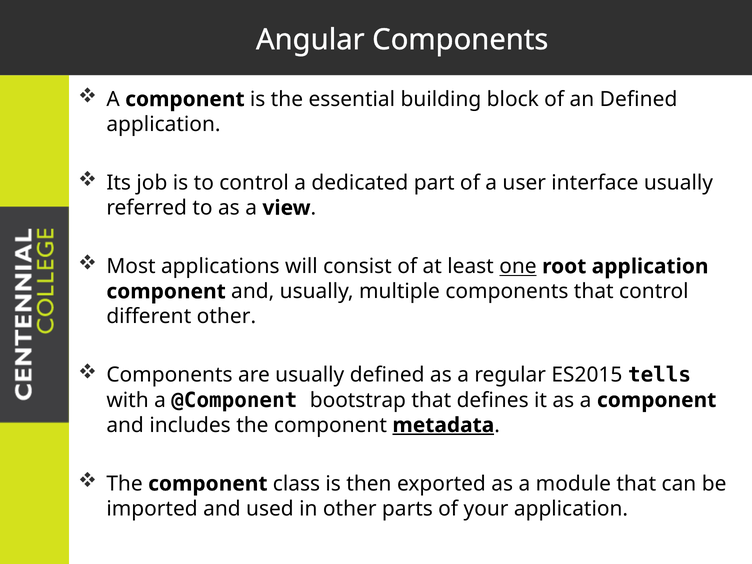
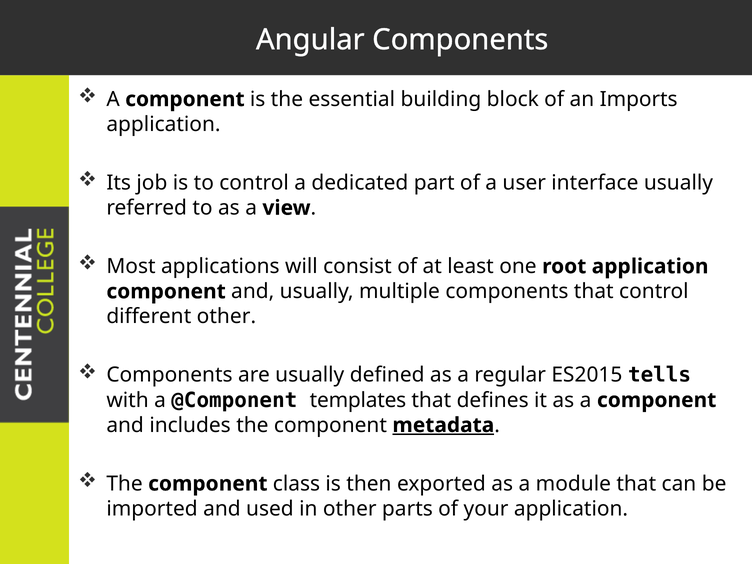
an Defined: Defined -> Imports
one underline: present -> none
bootstrap: bootstrap -> templates
